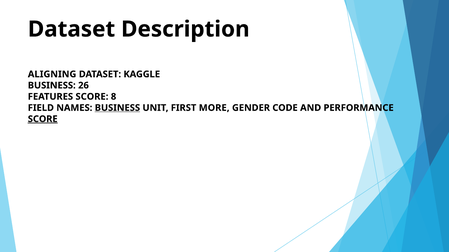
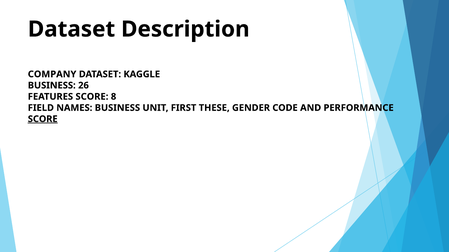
ALIGNING: ALIGNING -> COMPANY
BUSINESS at (117, 108) underline: present -> none
MORE: MORE -> THESE
